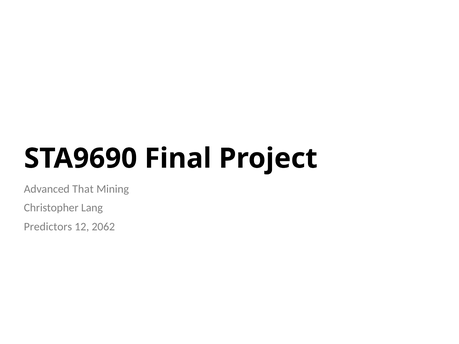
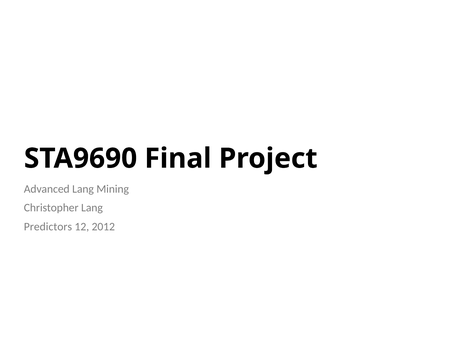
Advanced That: That -> Lang
2062: 2062 -> 2012
